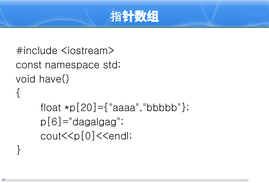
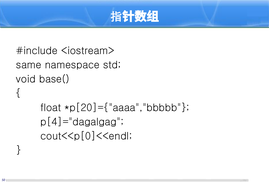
const: const -> same
have(: have( -> base(
p[6]="dagalgag: p[6]="dagalgag -> p[4]="dagalgag
